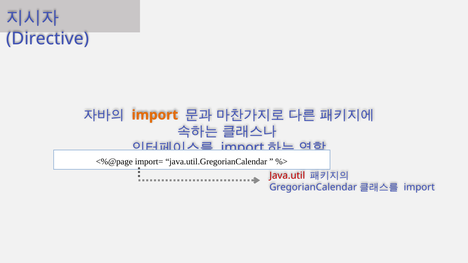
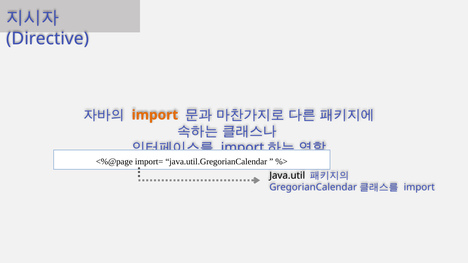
Java.util colour: red -> black
